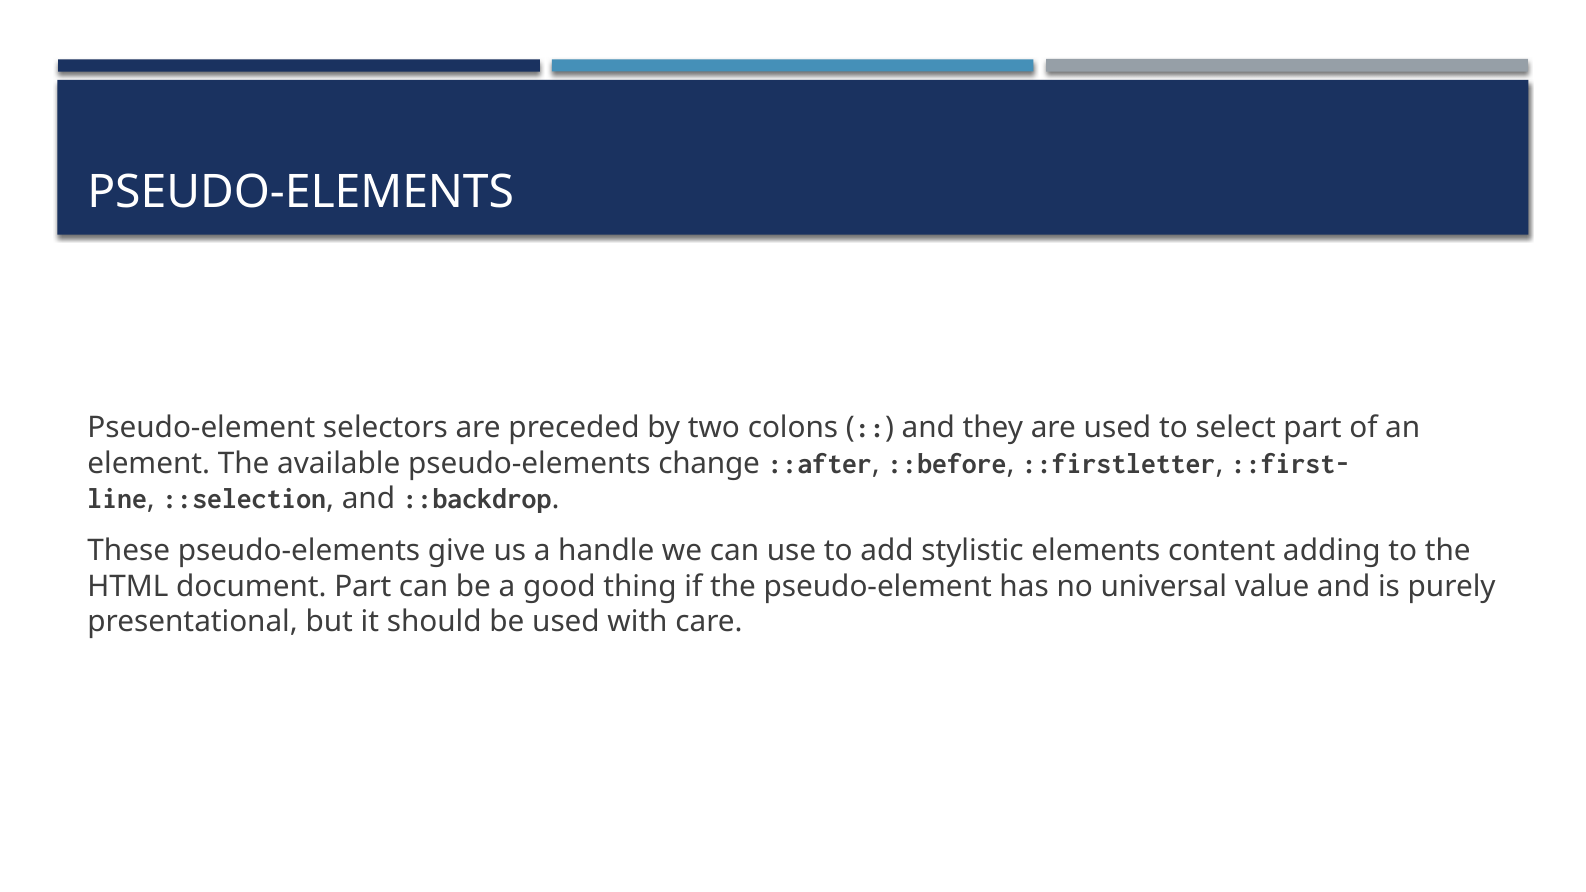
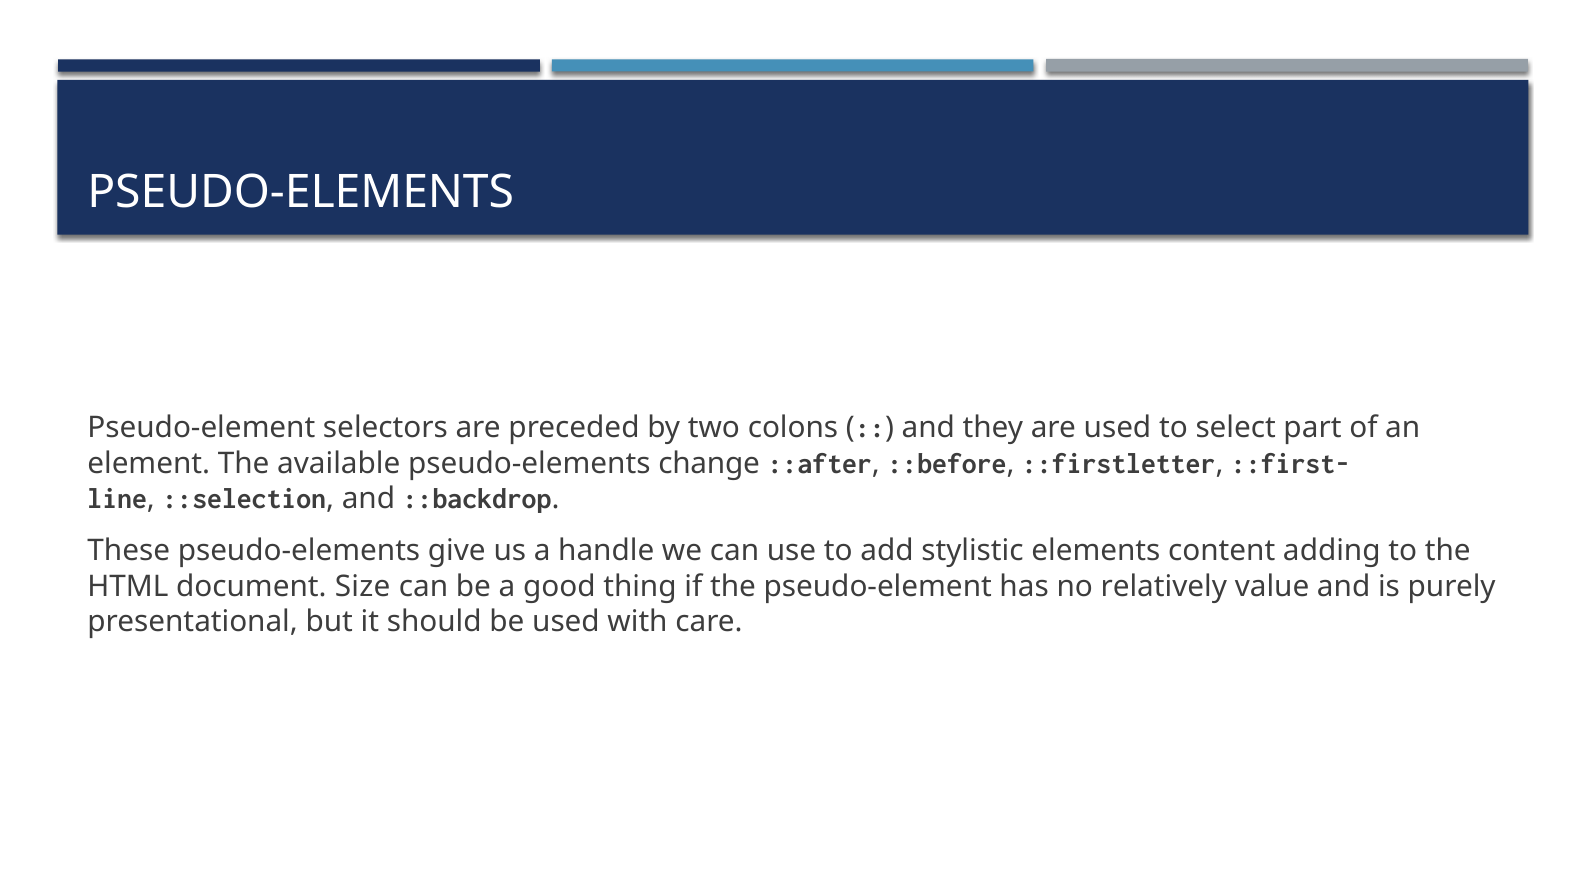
document Part: Part -> Size
universal: universal -> relatively
